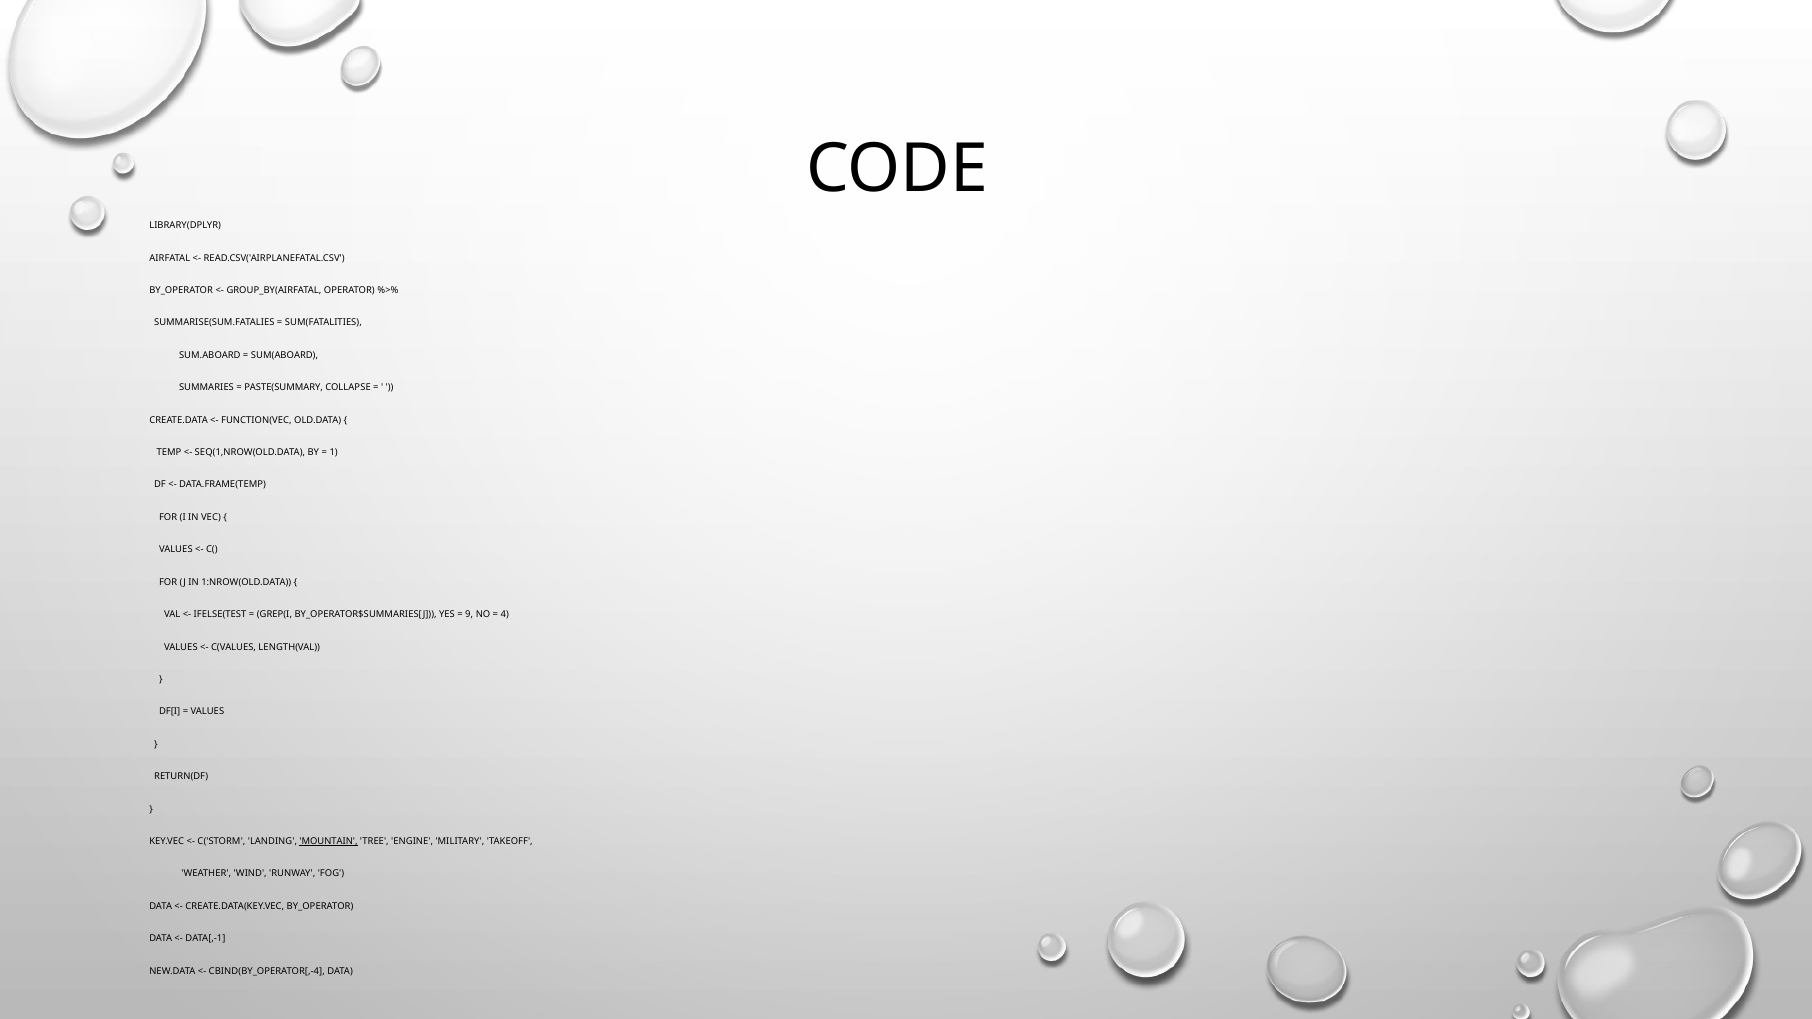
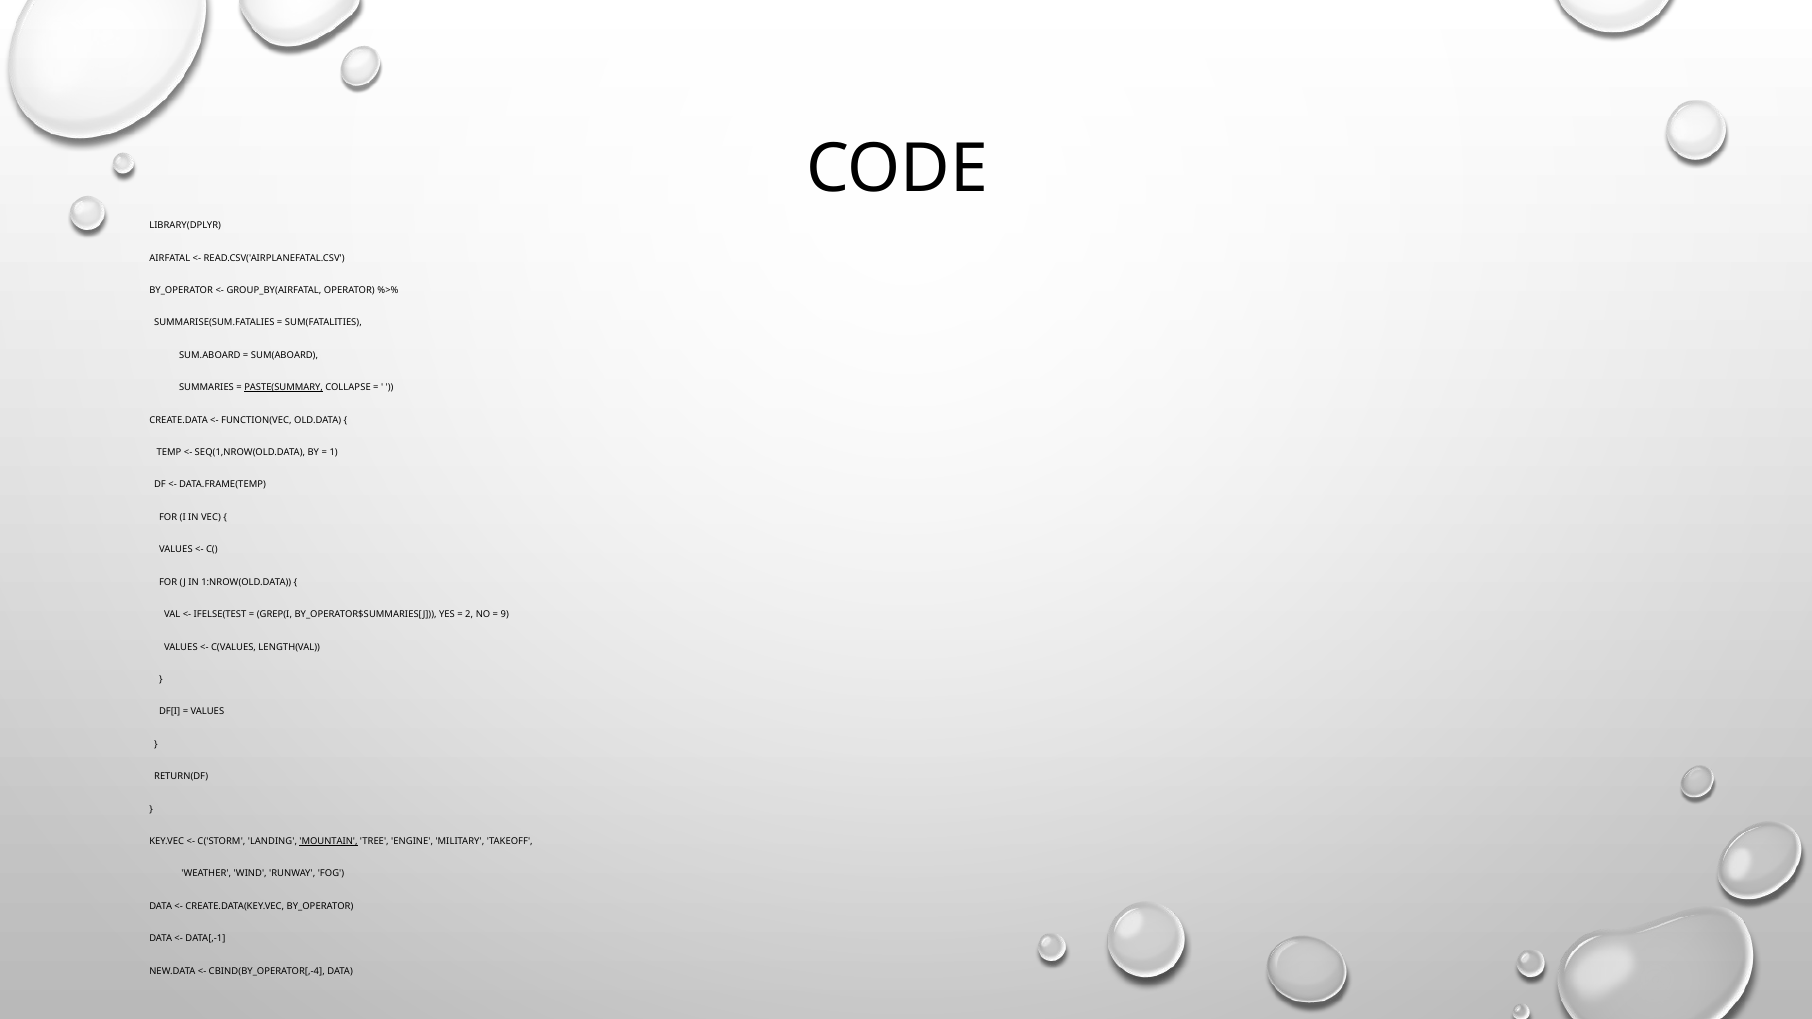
PASTE(SUMMARY underline: none -> present
9: 9 -> 2
4: 4 -> 9
